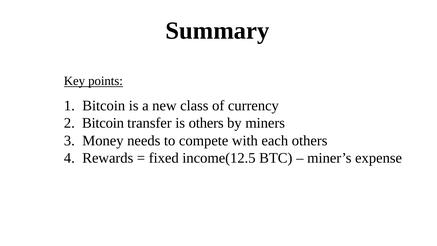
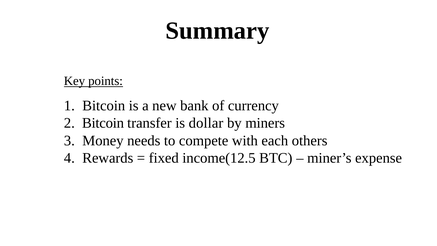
class: class -> bank
is others: others -> dollar
